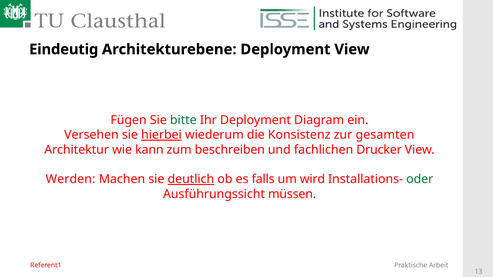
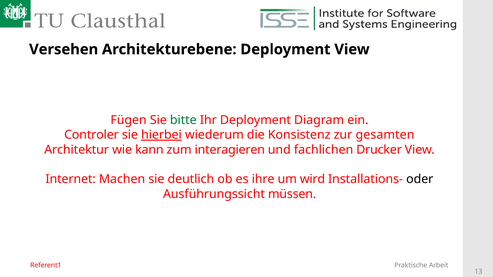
Eindeutig: Eindeutig -> Versehen
Versehen: Versehen -> Controler
beschreiben: beschreiben -> interagieren
Werden: Werden -> Internet
deutlich underline: present -> none
falls: falls -> ihre
oder colour: green -> black
